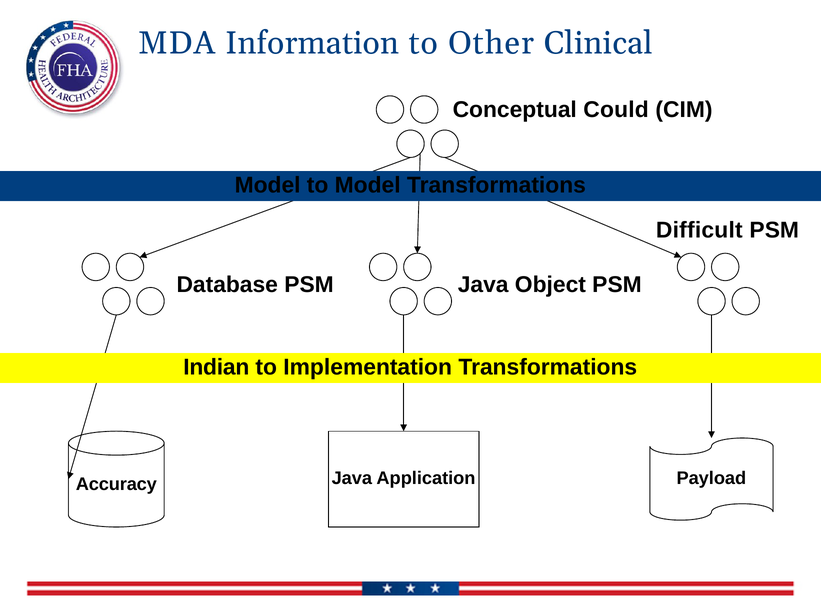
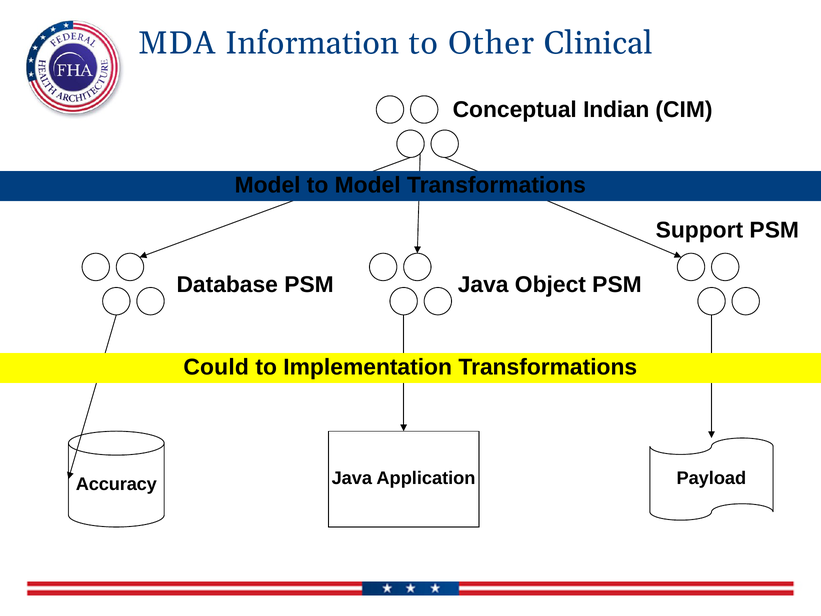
Could: Could -> Indian
Difficult: Difficult -> Support
Indian: Indian -> Could
